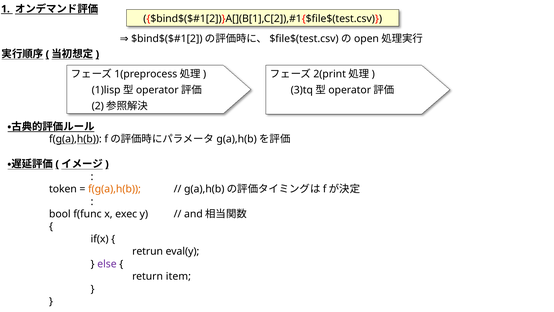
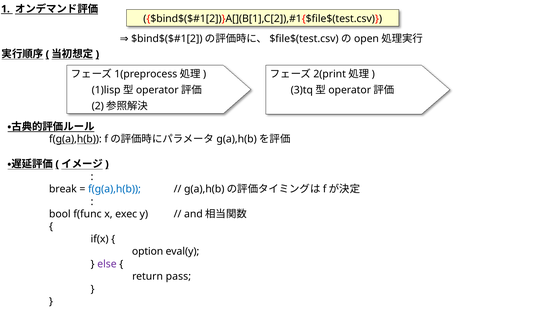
token: token -> break
f(g(a),h(b at (114, 189) colour: orange -> blue
retrun: retrun -> option
item: item -> pass
